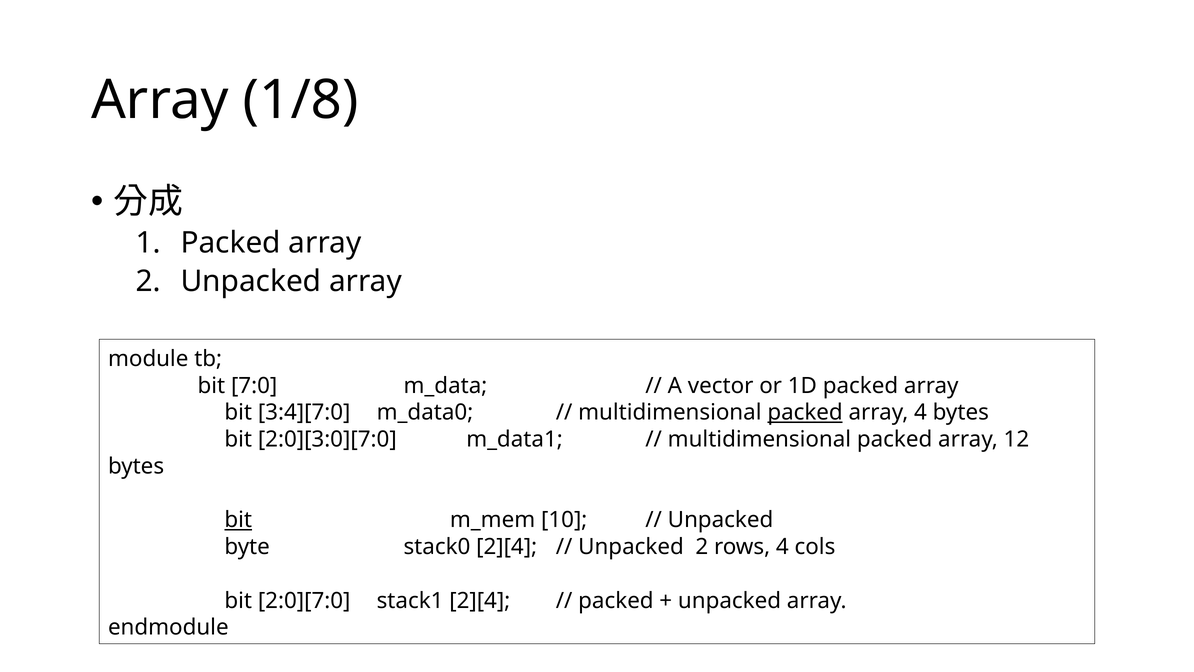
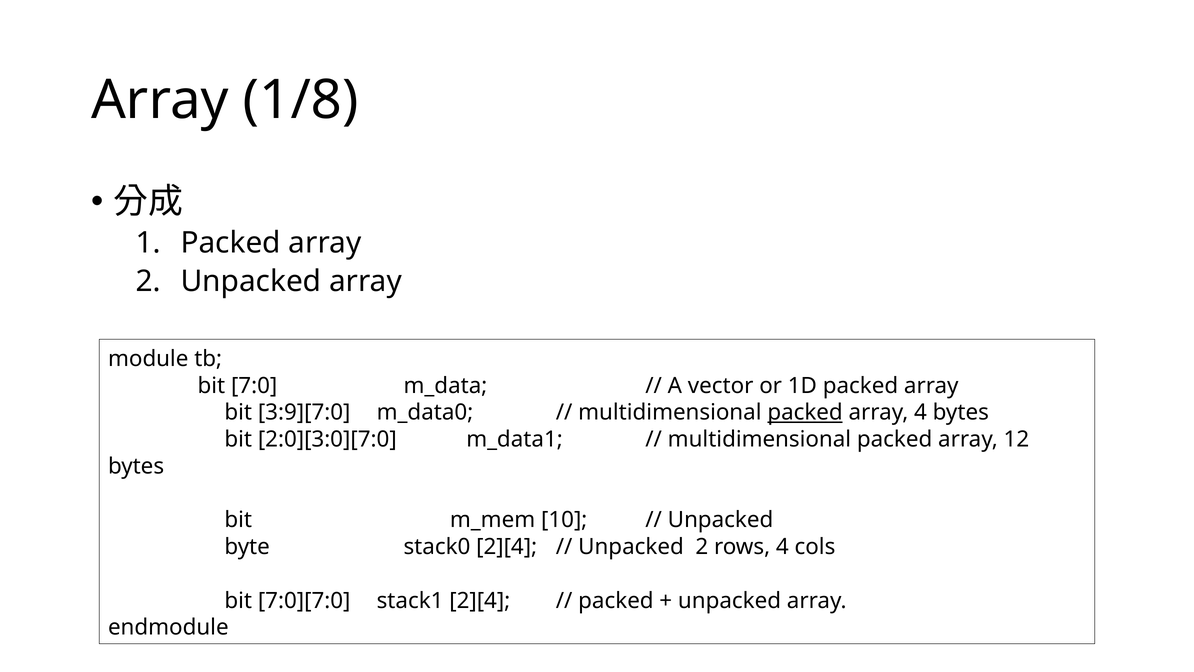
3:4][7:0: 3:4][7:0 -> 3:9][7:0
bit at (238, 520) underline: present -> none
2:0][7:0: 2:0][7:0 -> 7:0][7:0
